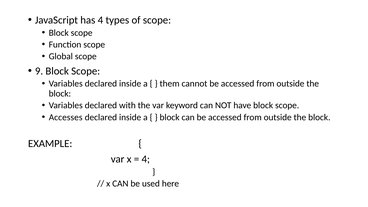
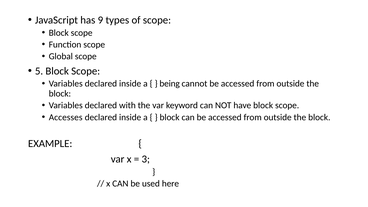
has 4: 4 -> 9
9: 9 -> 5
them: them -> being
4 at (146, 159): 4 -> 3
